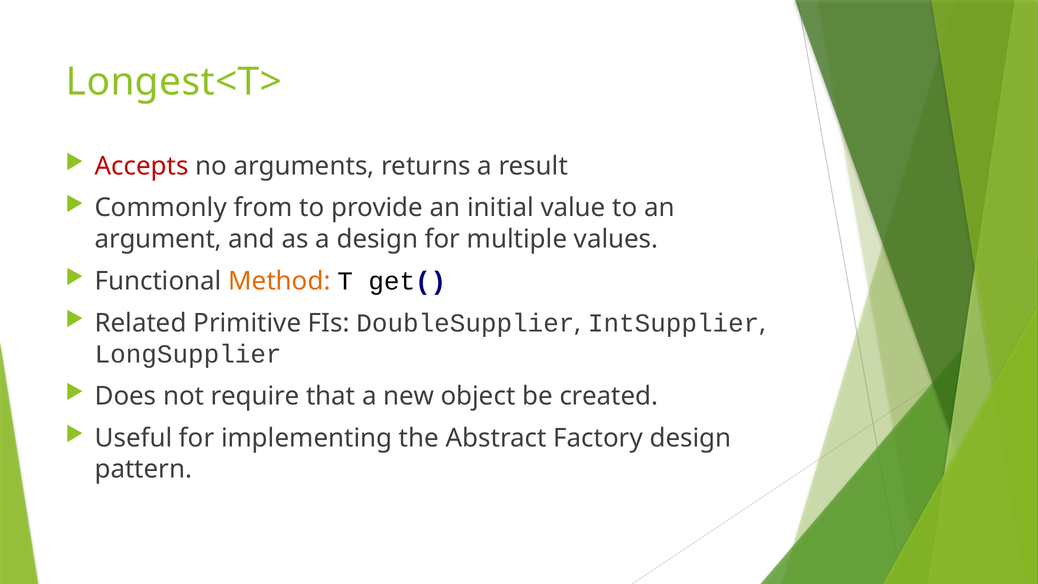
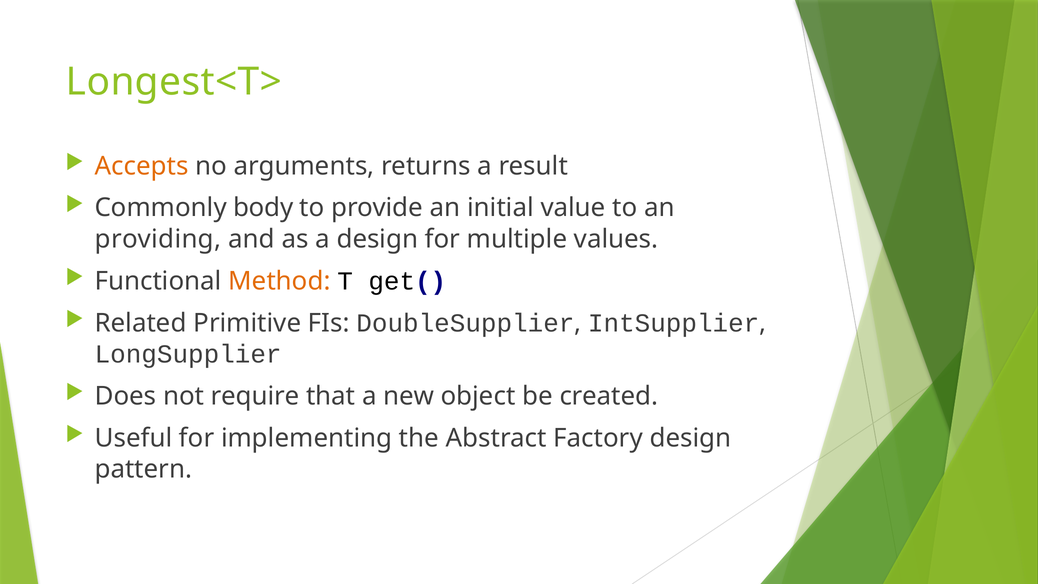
Accepts colour: red -> orange
from: from -> body
argument: argument -> providing
